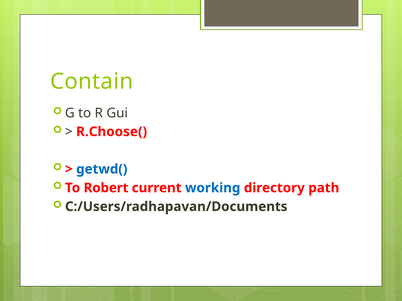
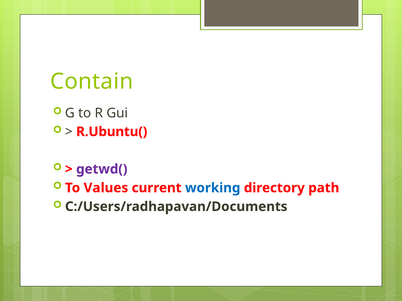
R.Choose(: R.Choose( -> R.Ubuntu(
getwd( colour: blue -> purple
Robert: Robert -> Values
